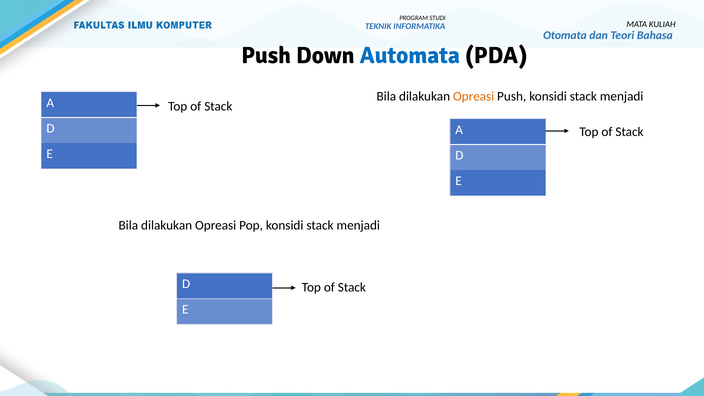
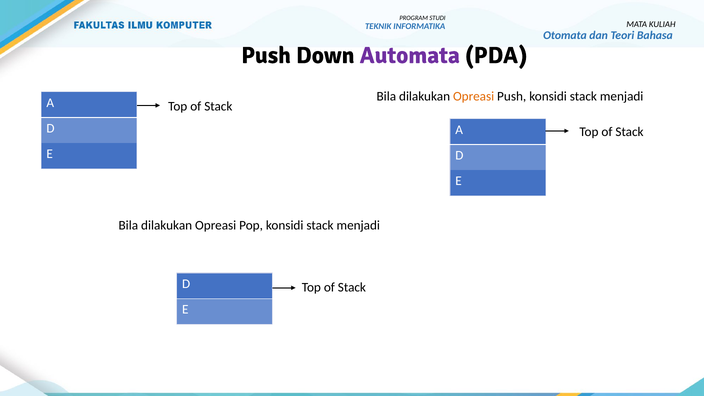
Automata colour: blue -> purple
